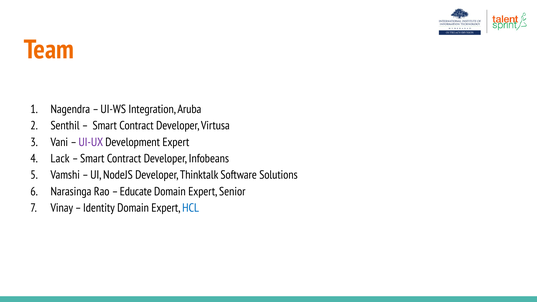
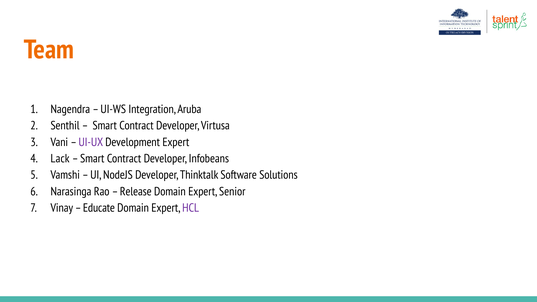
Educate: Educate -> Release
Identity: Identity -> Educate
HCL colour: blue -> purple
